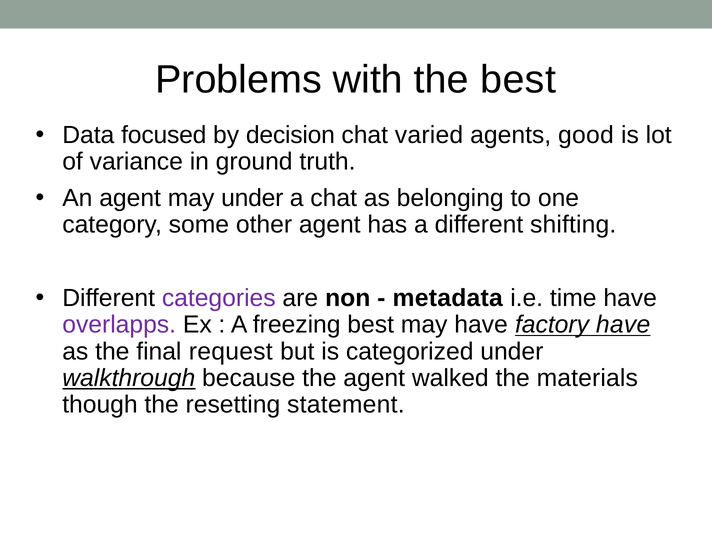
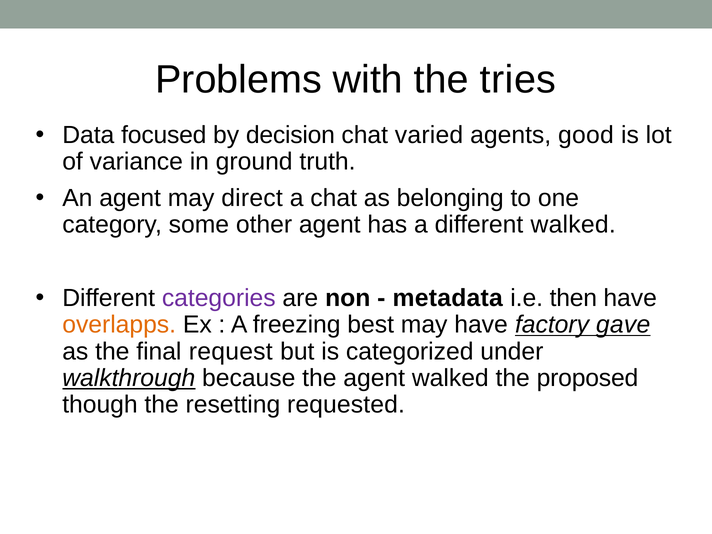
the best: best -> tries
may under: under -> direct
different shifting: shifting -> walked
time: time -> then
overlapps colour: purple -> orange
factory have: have -> gave
materials: materials -> proposed
statement: statement -> requested
